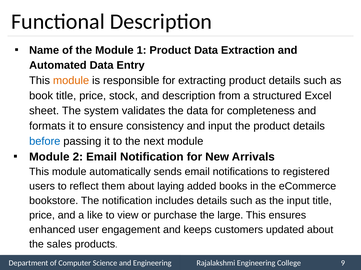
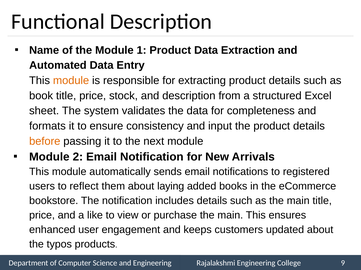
before colour: blue -> orange
as the input: input -> main
purchase the large: large -> main
sales: sales -> typos
